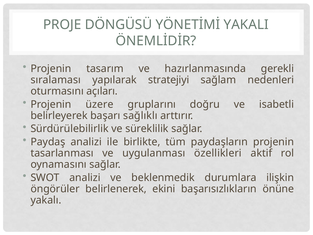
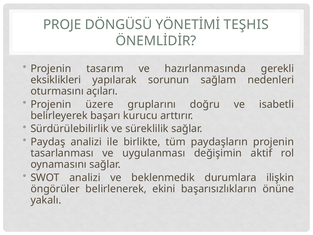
YAKALI: YAKALI -> TEŞHIS
sıralaması: sıralaması -> eksiklikleri
stratejiyi: stratejiyi -> sorunun
sağlıklı: sağlıklı -> kurucu
özellikleri: özellikleri -> değişimin
